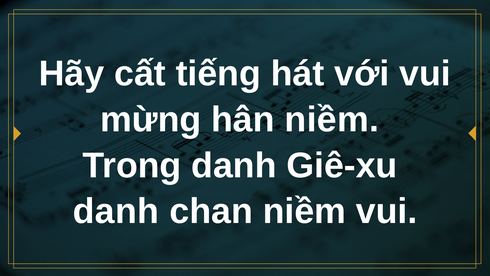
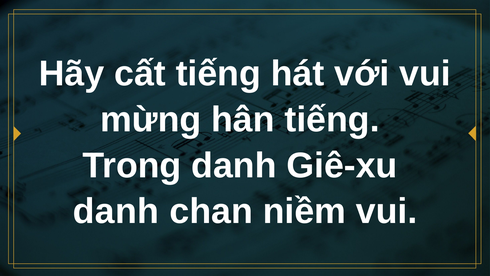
hân niềm: niềm -> tiếng
